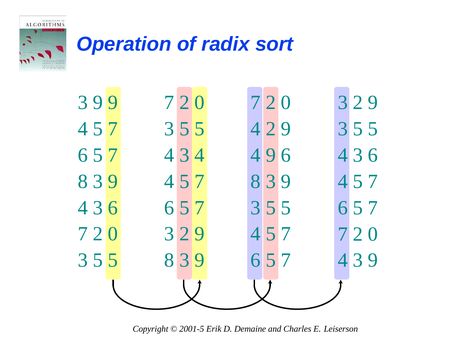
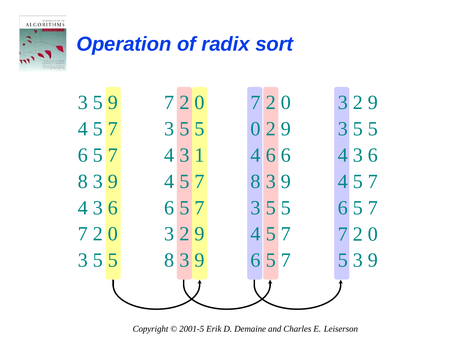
9 at (98, 103): 9 -> 5
5 4: 4 -> 0
3 4: 4 -> 1
4 9: 9 -> 6
4 at (343, 260): 4 -> 5
